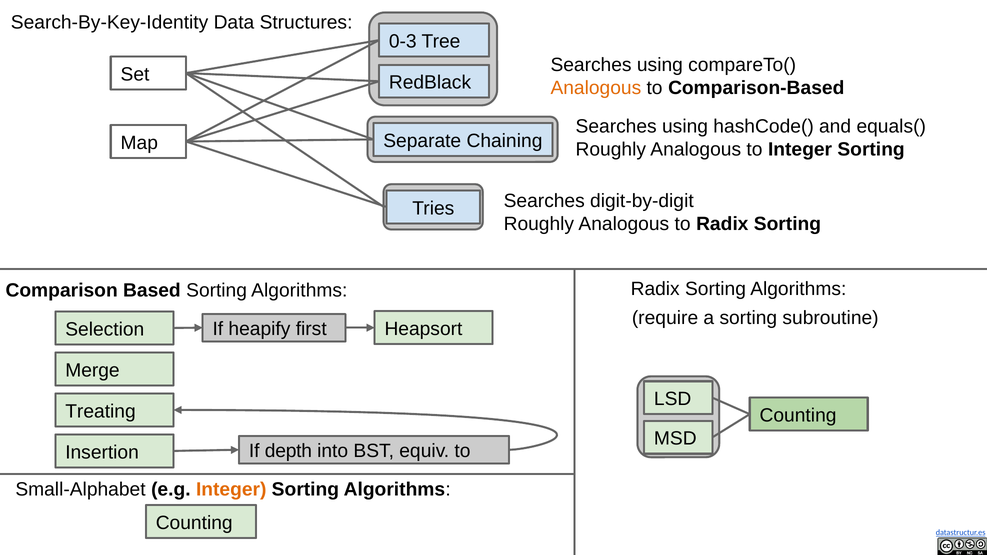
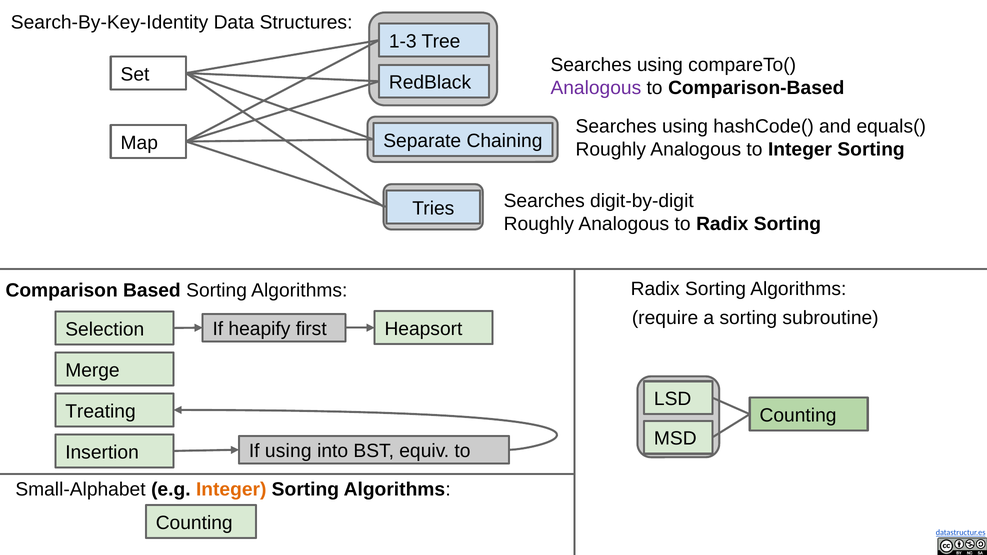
0-3: 0-3 -> 1-3
Analogous at (596, 88) colour: orange -> purple
If depth: depth -> using
